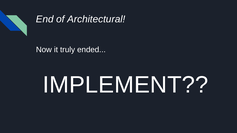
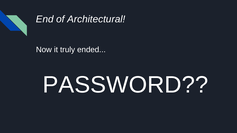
IMPLEMENT: IMPLEMENT -> PASSWORD
